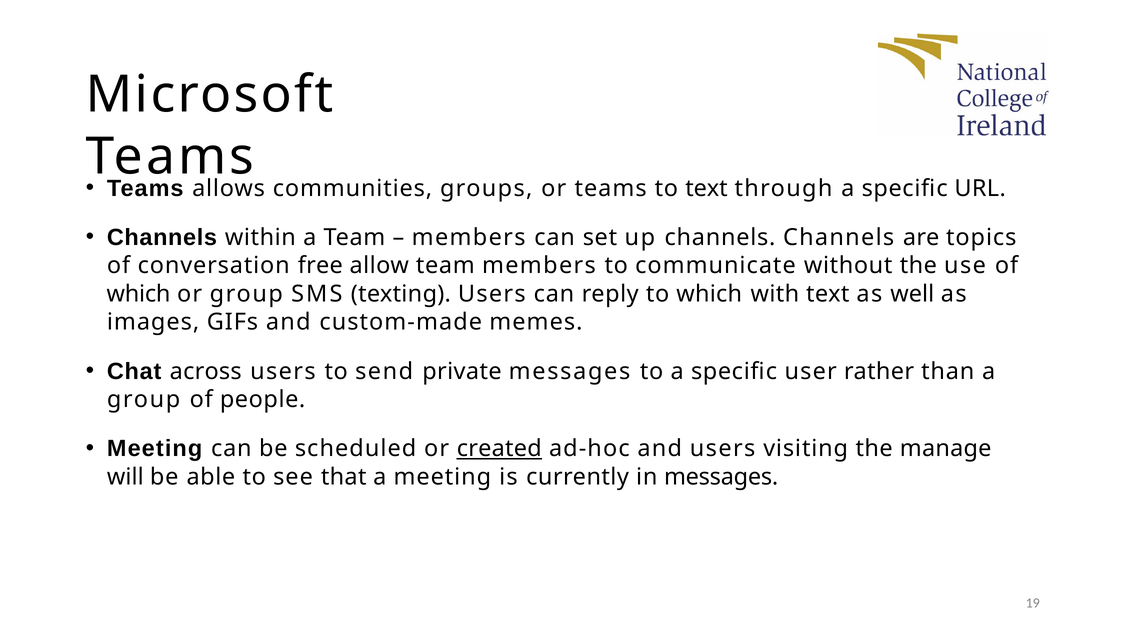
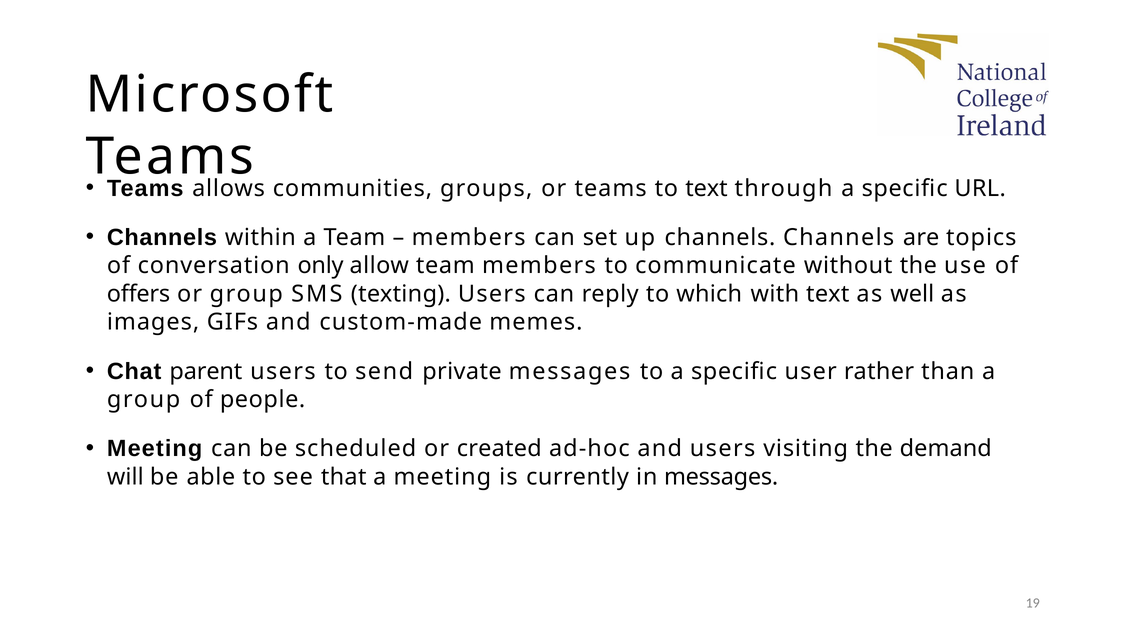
free: free -> only
which at (139, 294): which -> offers
across: across -> parent
created underline: present -> none
manage: manage -> demand
